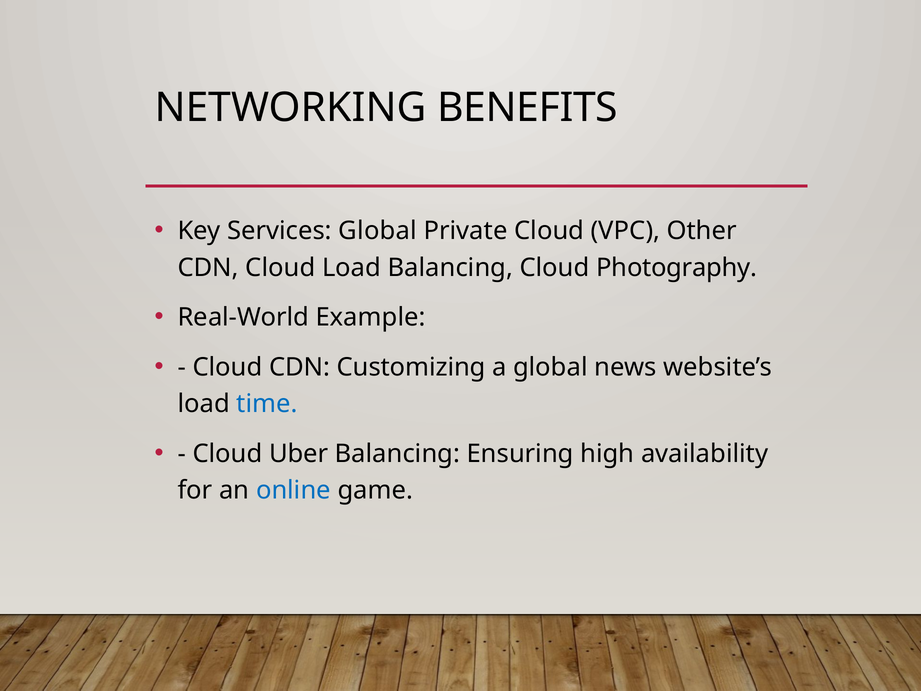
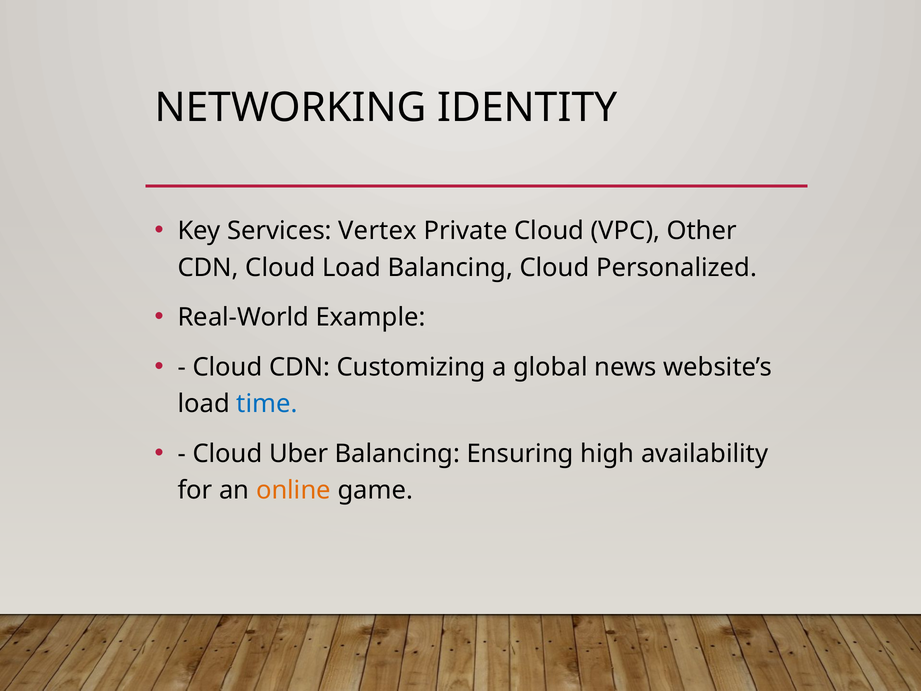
BENEFITS: BENEFITS -> IDENTITY
Services Global: Global -> Vertex
Photography: Photography -> Personalized
online colour: blue -> orange
